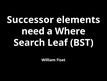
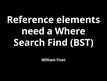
Successor: Successor -> Reference
Leaf: Leaf -> Find
